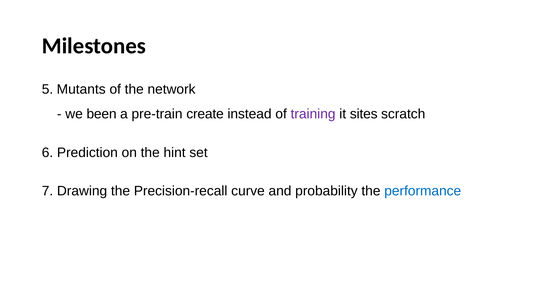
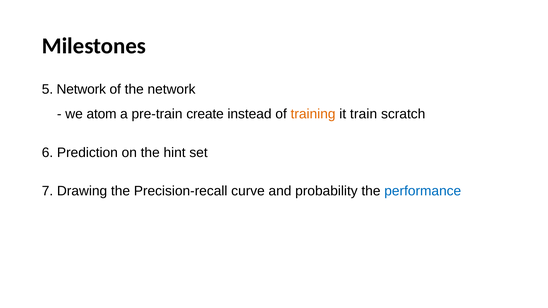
5 Mutants: Mutants -> Network
been: been -> atom
training colour: purple -> orange
sites: sites -> train
